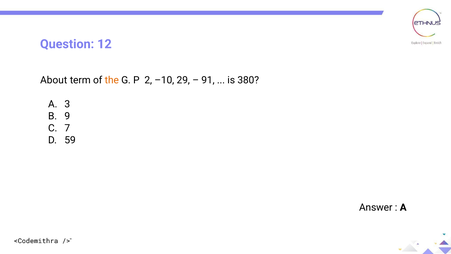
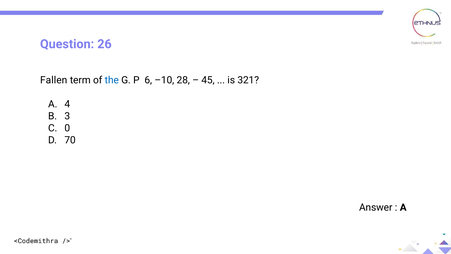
12: 12 -> 26
About: About -> Fallen
the colour: orange -> blue
2: 2 -> 6
29: 29 -> 28
91: 91 -> 45
380: 380 -> 321
3: 3 -> 4
9: 9 -> 3
7: 7 -> 0
59: 59 -> 70
